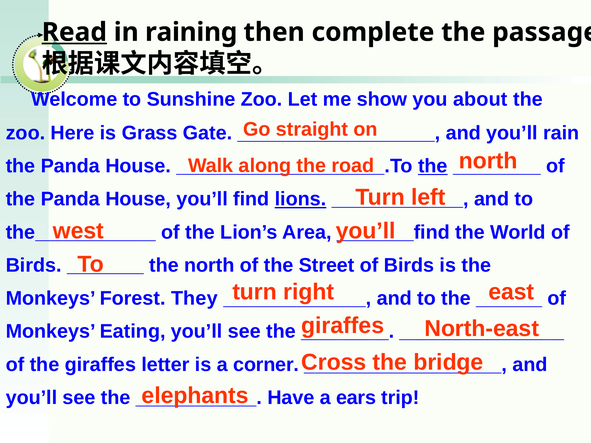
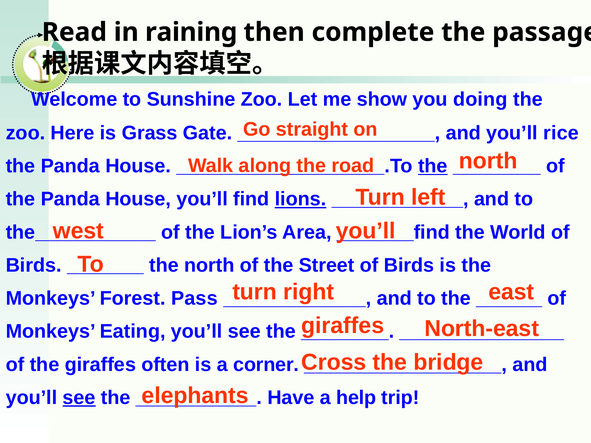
Read underline: present -> none
about: about -> doing
rain: rain -> rice
They: They -> Pass
letter: letter -> often
see at (79, 398) underline: none -> present
ears: ears -> help
